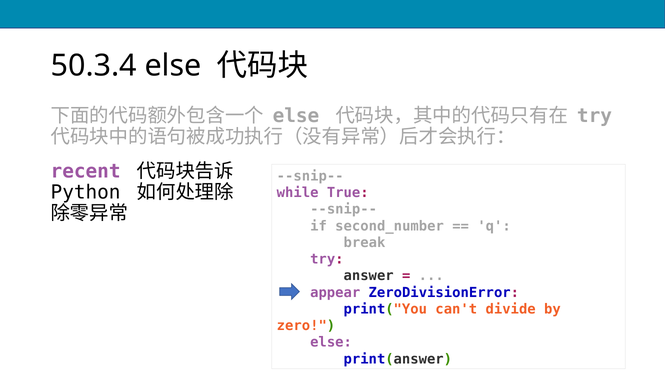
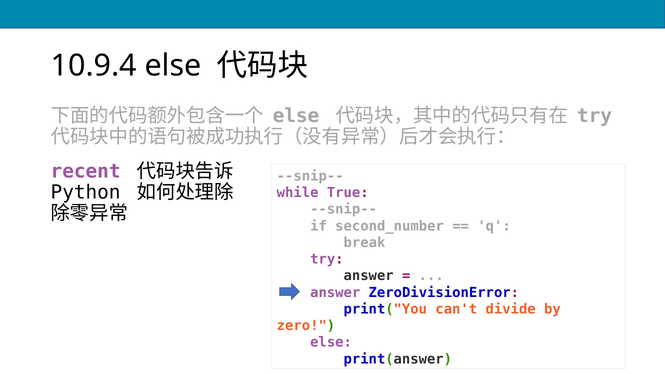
50.3.4: 50.3.4 -> 10.9.4
appear at (335, 293): appear -> answer
